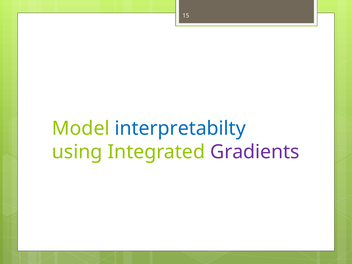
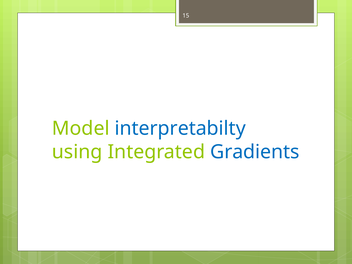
Gradients colour: purple -> blue
